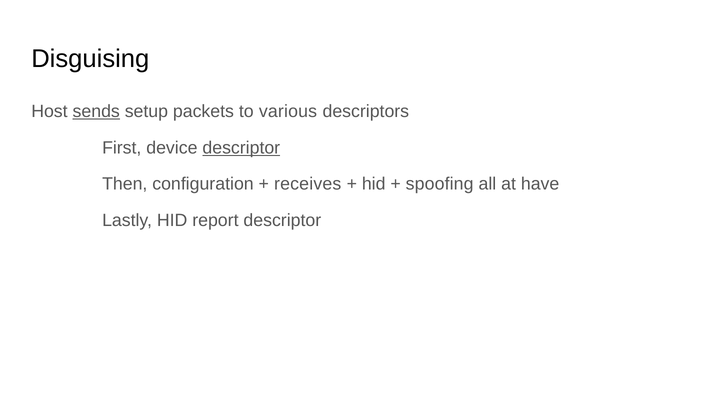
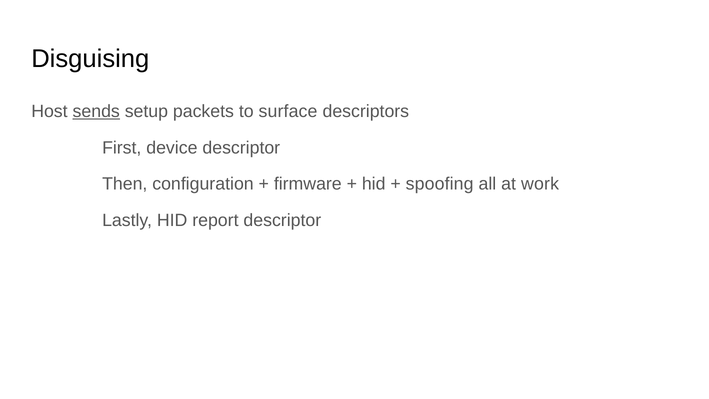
various: various -> surface
descriptor at (241, 148) underline: present -> none
receives: receives -> firmware
have: have -> work
